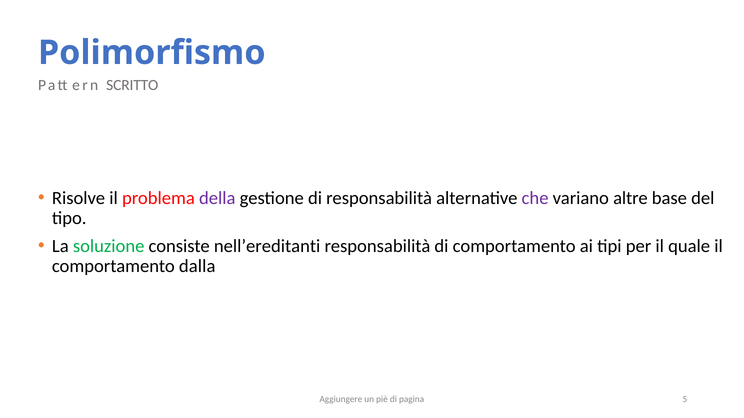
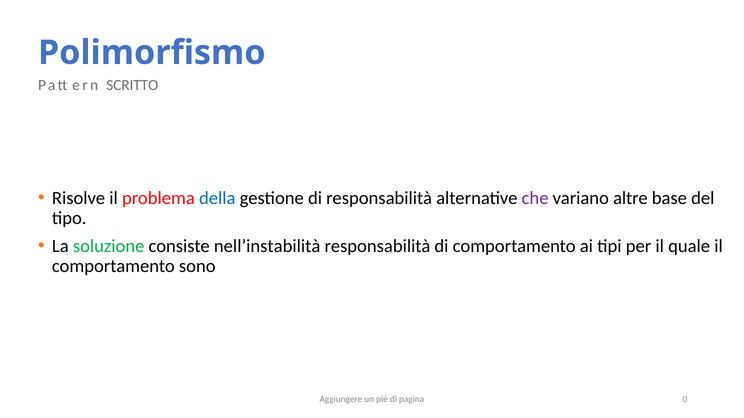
della colour: purple -> blue
nell’ereditanti: nell’ereditanti -> nell’instabilità
dalla: dalla -> sono
5: 5 -> 0
